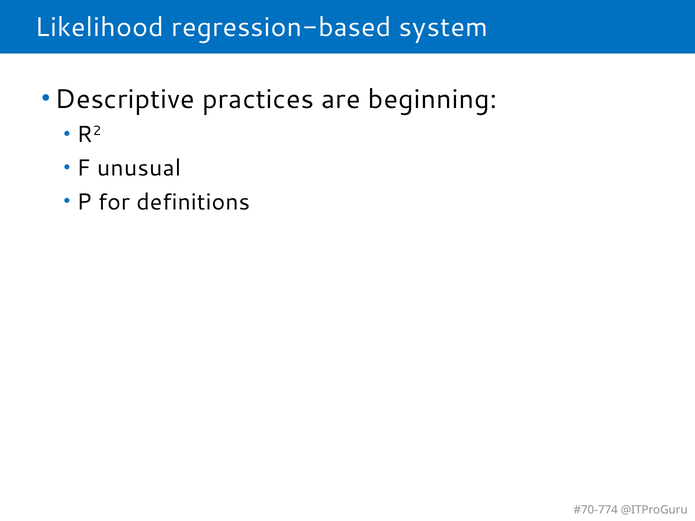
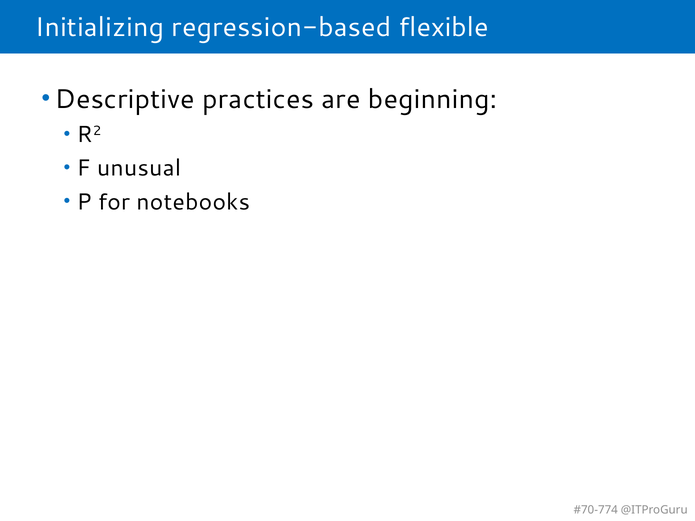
Likelihood: Likelihood -> Initializing
system: system -> flexible
definitions: definitions -> notebooks
